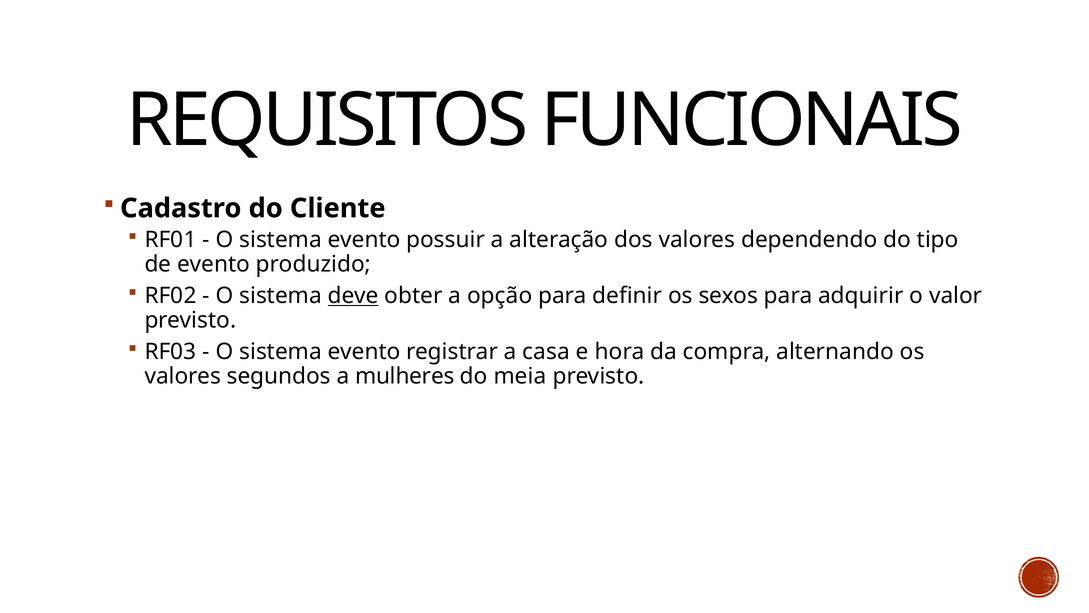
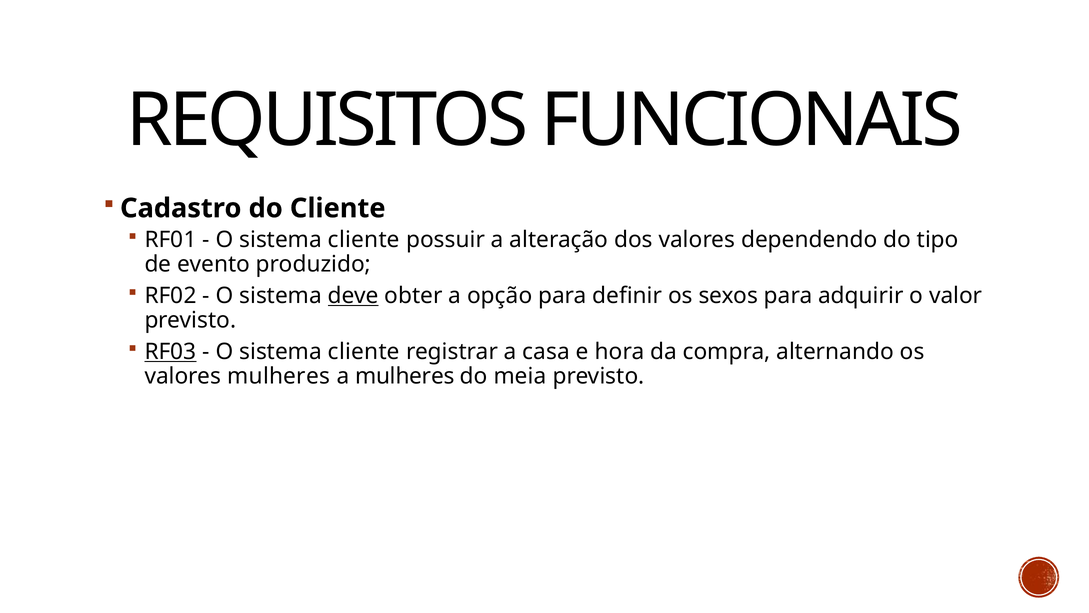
evento at (364, 240): evento -> cliente
RF03 underline: none -> present
evento at (364, 351): evento -> cliente
valores segundos: segundos -> mulheres
